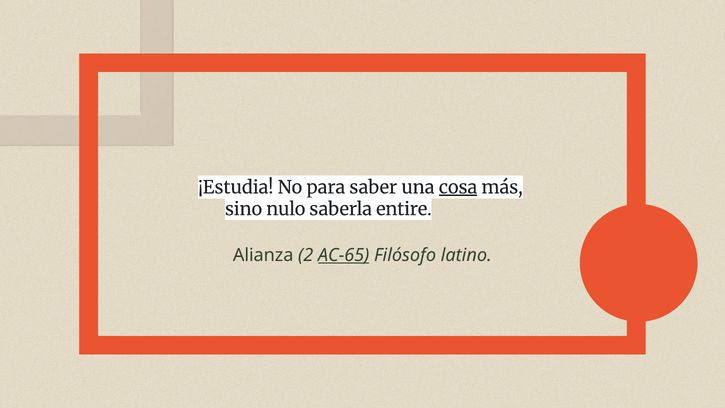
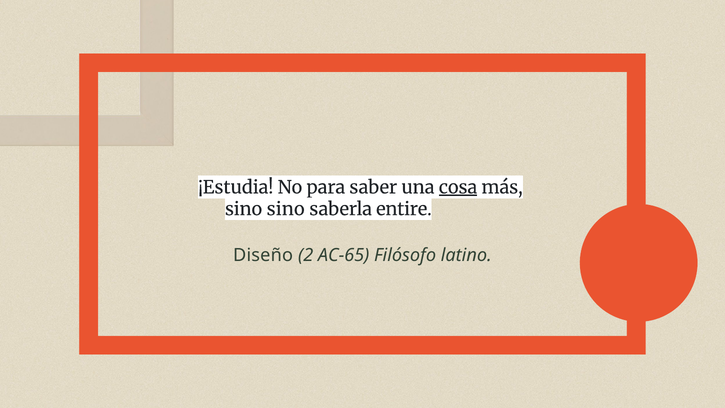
sino nulo: nulo -> sino
Alianza: Alianza -> Diseño
AC-65 underline: present -> none
